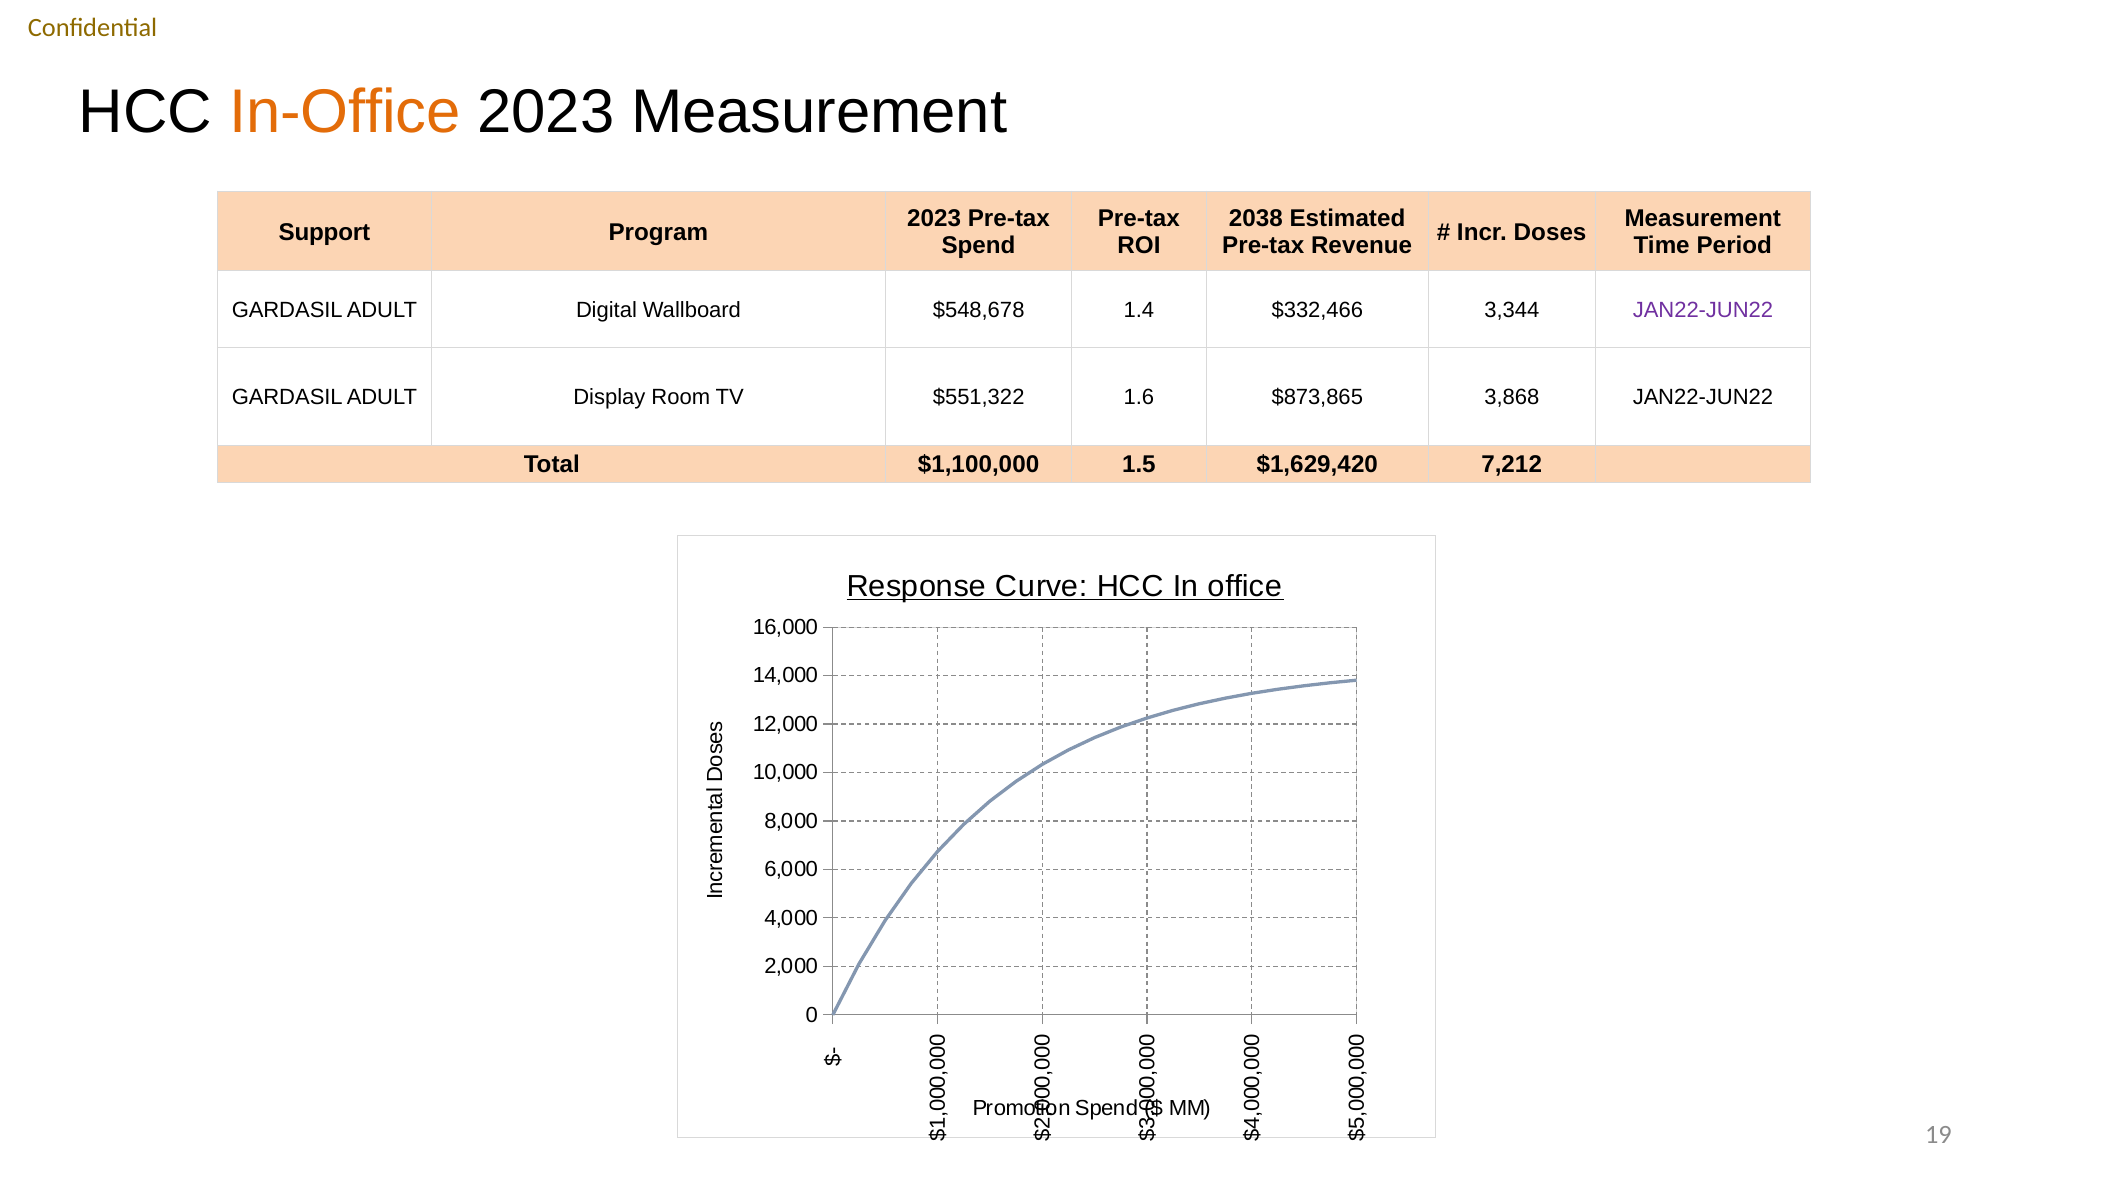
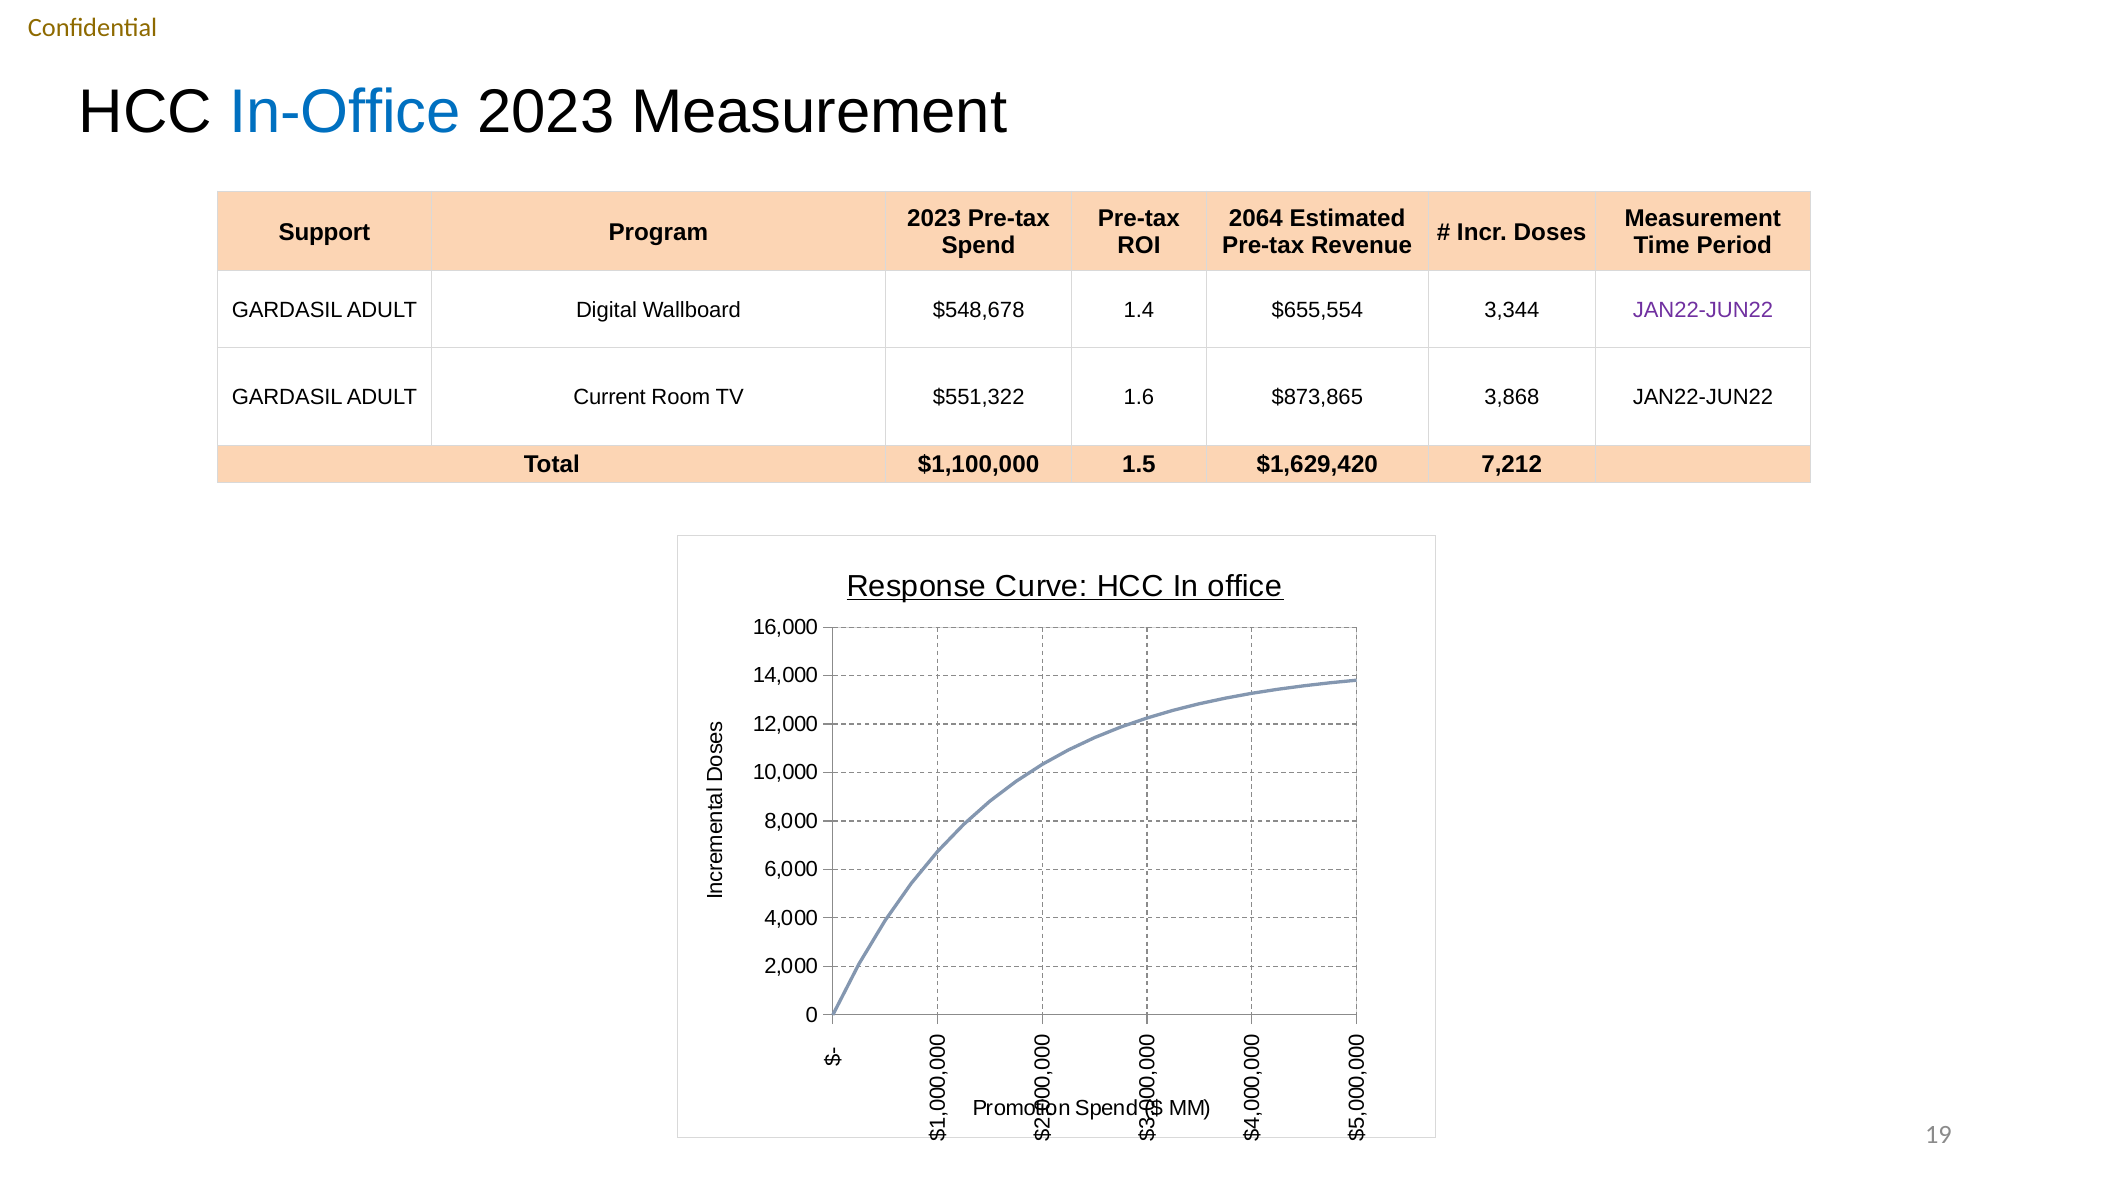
In-Office colour: orange -> blue
2038: 2038 -> 2064
$332,466: $332,466 -> $655,554
Display: Display -> Current
